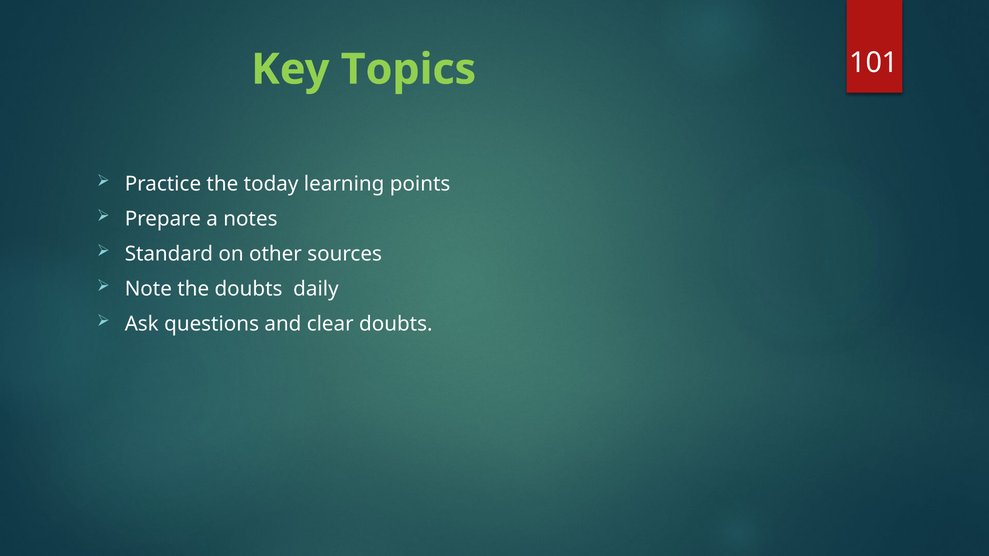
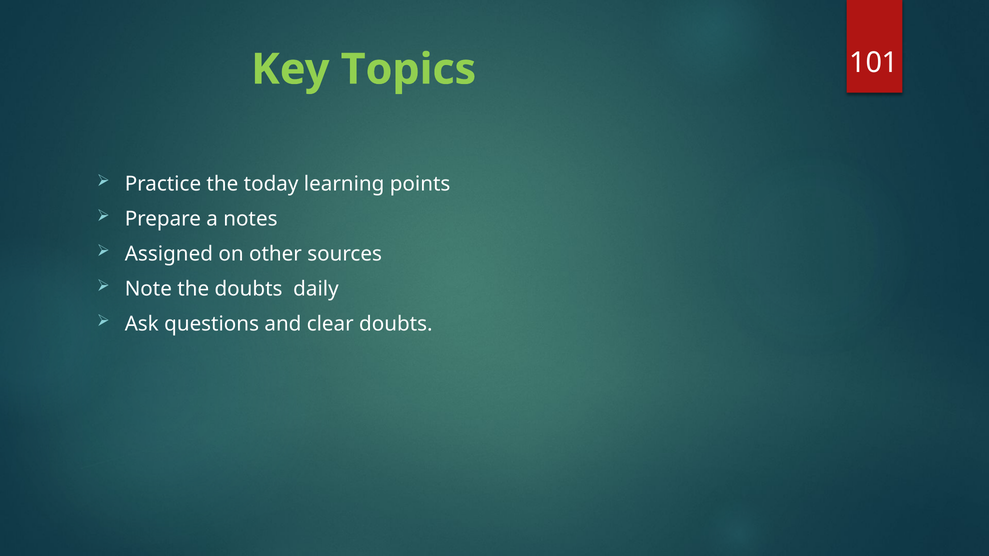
Standard: Standard -> Assigned
